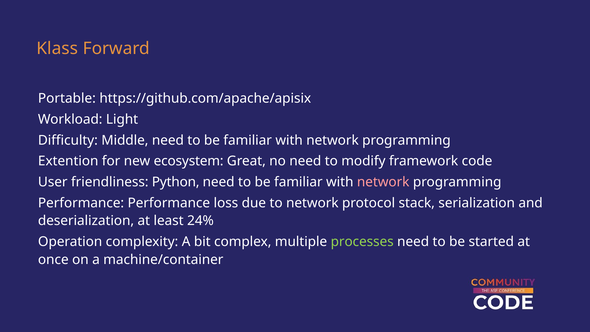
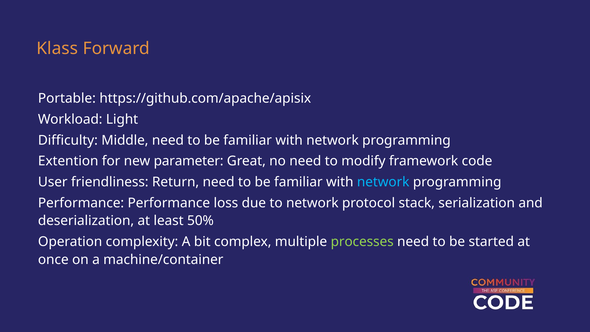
ecosystem: ecosystem -> parameter
Python: Python -> Return
network at (383, 182) colour: pink -> light blue
24%: 24% -> 50%
